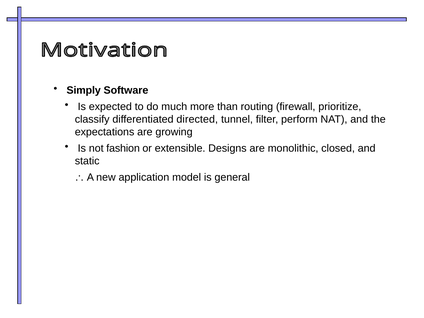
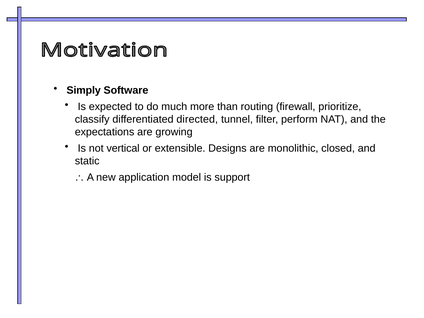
fashion: fashion -> vertical
general: general -> support
